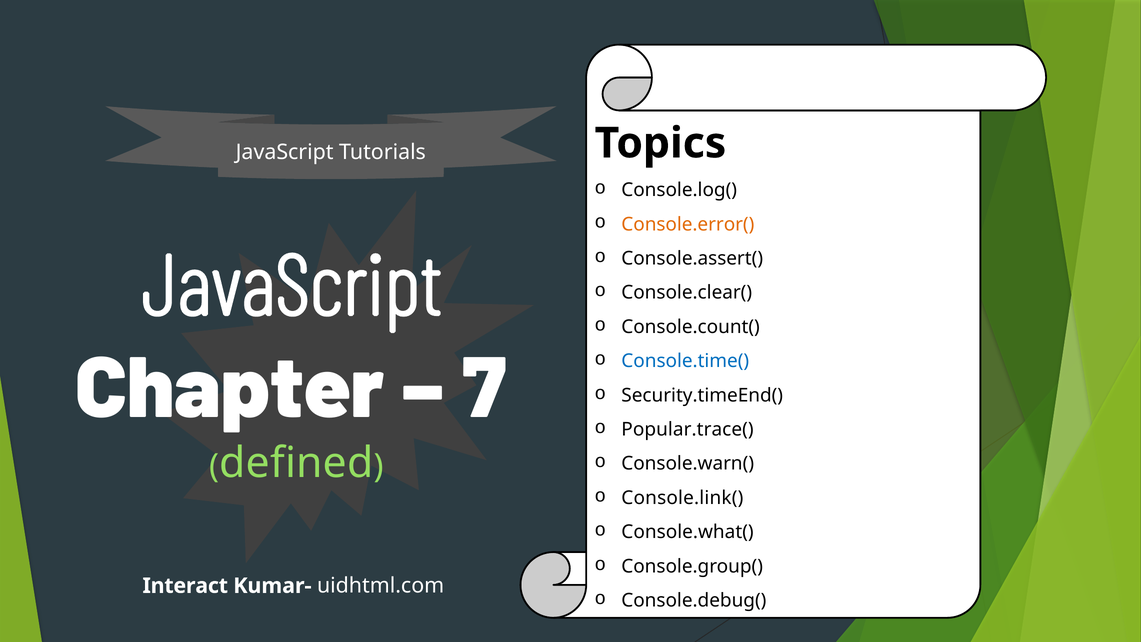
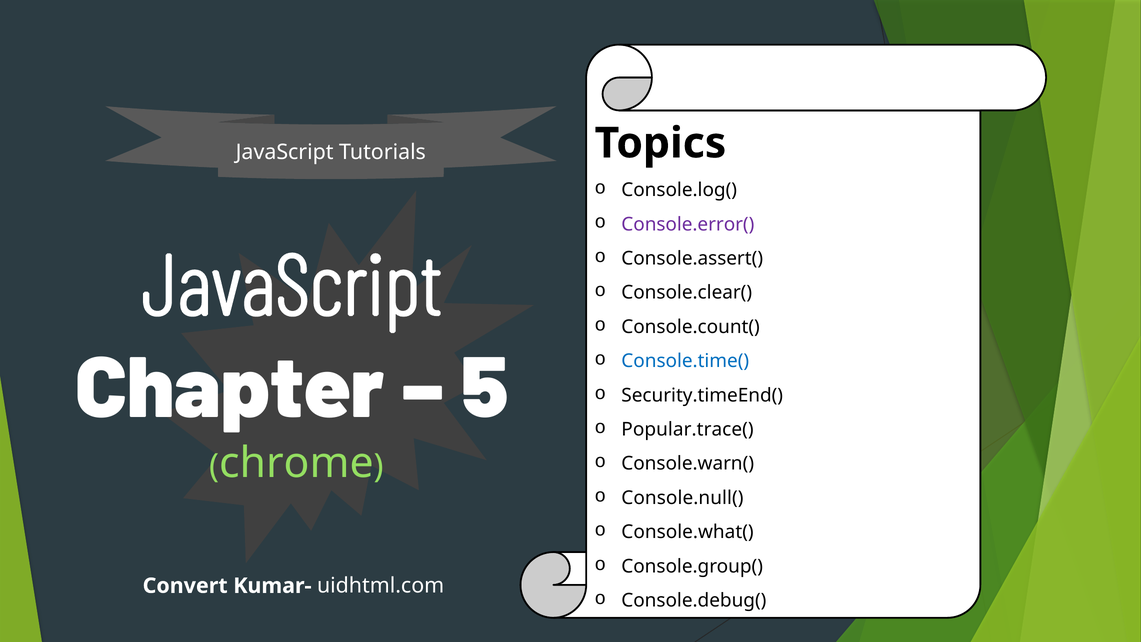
Console.error( colour: orange -> purple
7: 7 -> 5
defined: defined -> chrome
Console.link(: Console.link( -> Console.null(
Interact: Interact -> Convert
